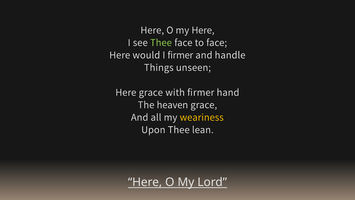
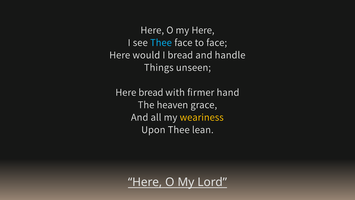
Thee at (161, 42) colour: light green -> light blue
I firmer: firmer -> bread
Here grace: grace -> bread
